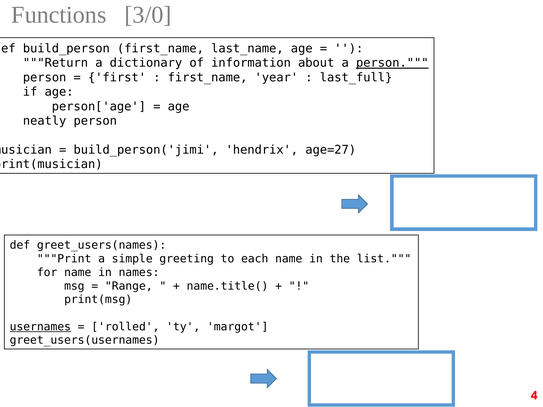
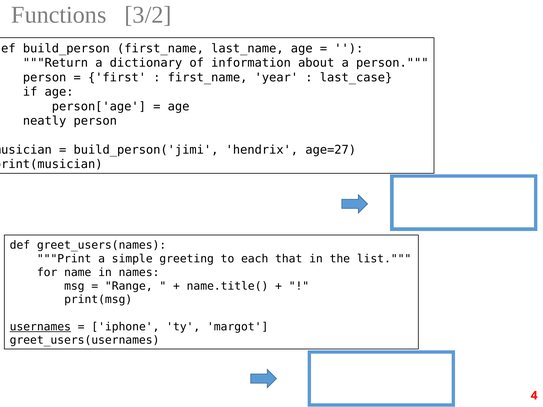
3/0: 3/0 -> 3/2
person at (392, 63) underline: present -> none
last_full: last_full -> last_case
each name: name -> that
rolled: rolled -> iphone
